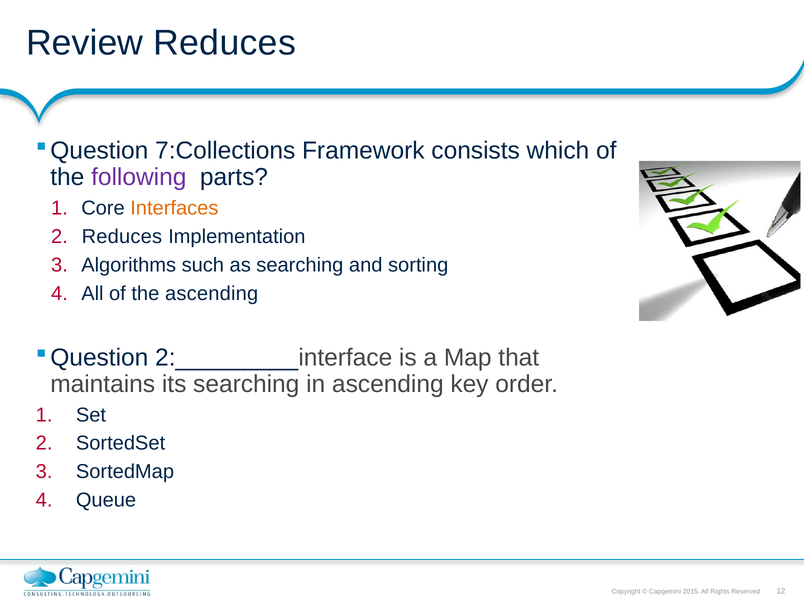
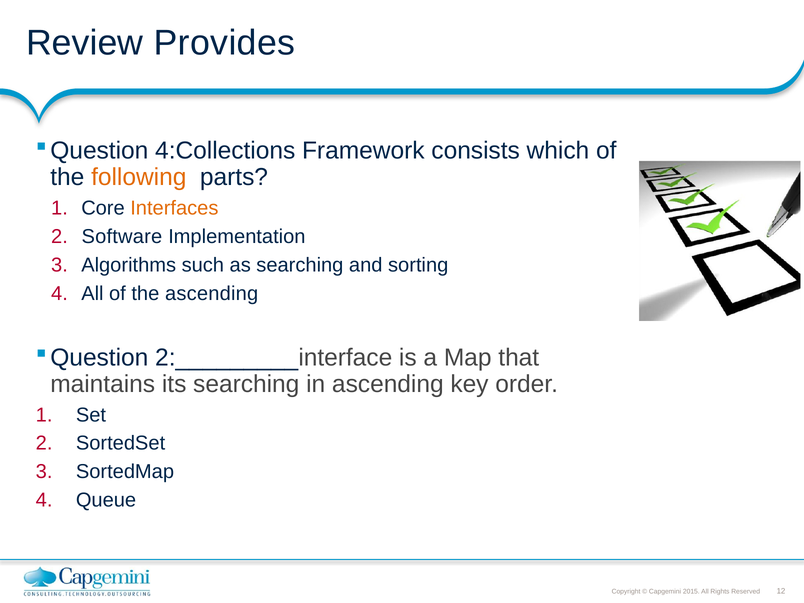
Review Reduces: Reduces -> Provides
7:Collections: 7:Collections -> 4:Collections
following colour: purple -> orange
Reduces at (122, 237): Reduces -> Software
